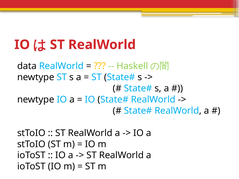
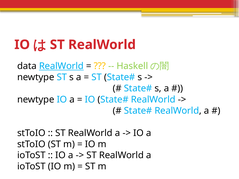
RealWorld at (61, 66) underline: none -> present
